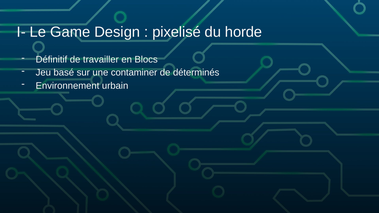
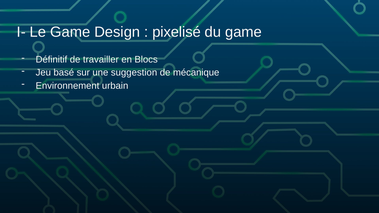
du horde: horde -> game
contaminer: contaminer -> suggestion
déterminés: déterminés -> mécanique
